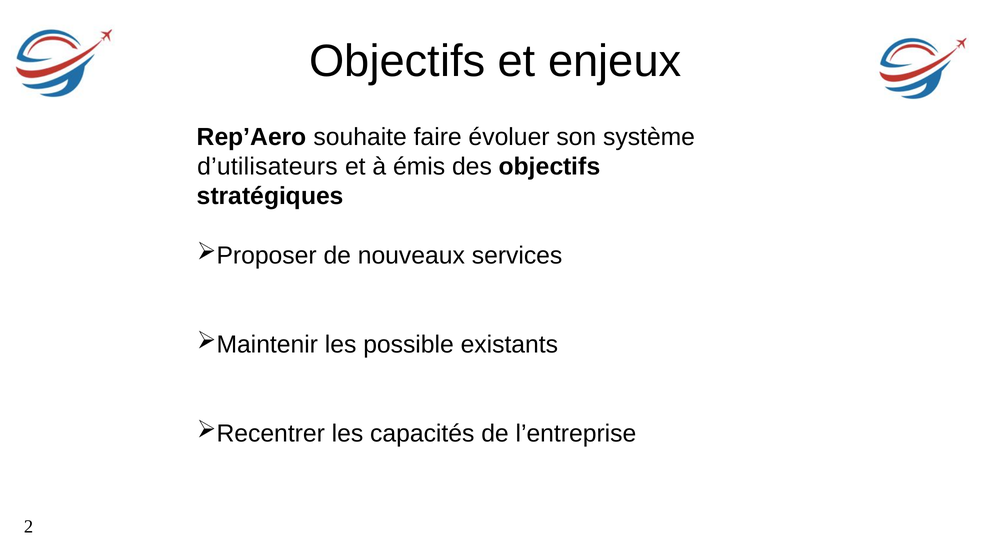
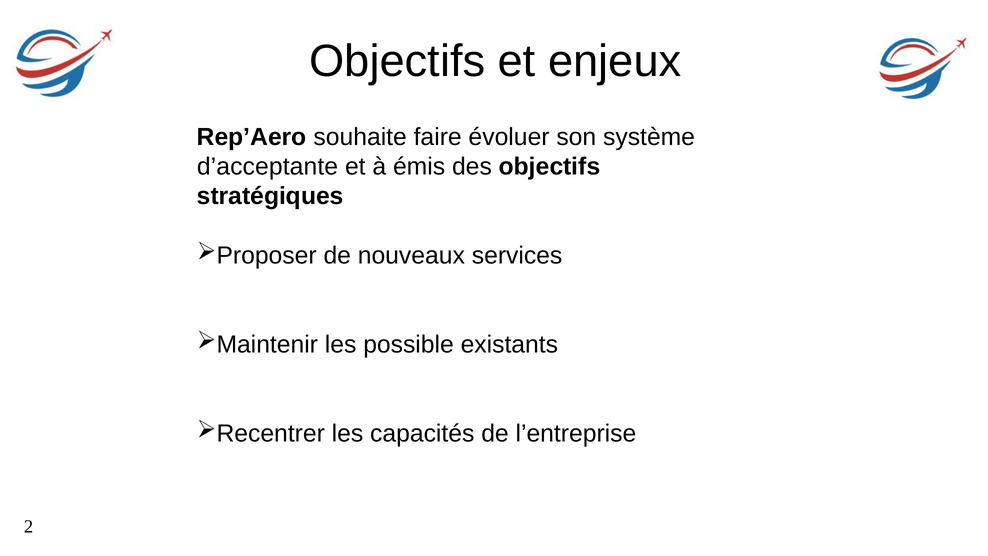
d’utilisateurs: d’utilisateurs -> d’acceptante
